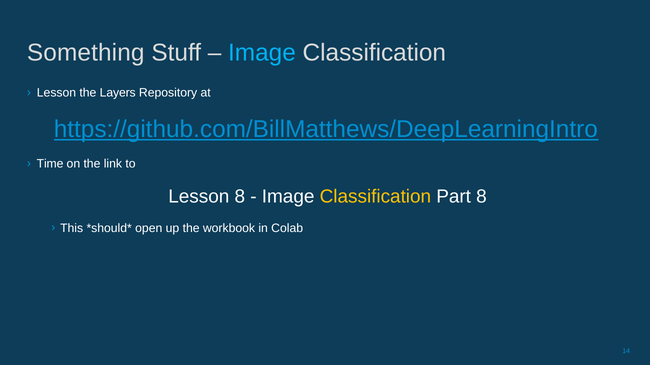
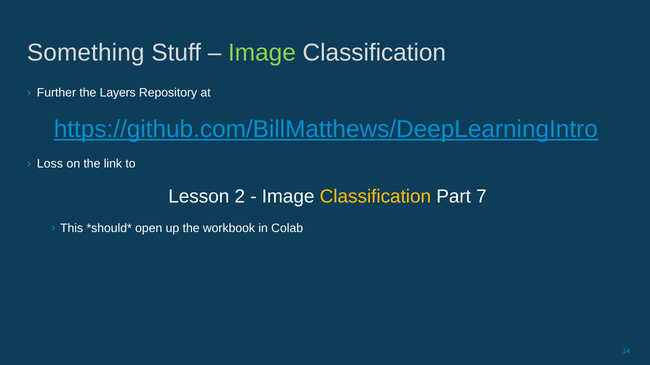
Image at (262, 53) colour: light blue -> light green
Lesson at (56, 93): Lesson -> Further
Time: Time -> Loss
Lesson 8: 8 -> 2
Part 8: 8 -> 7
